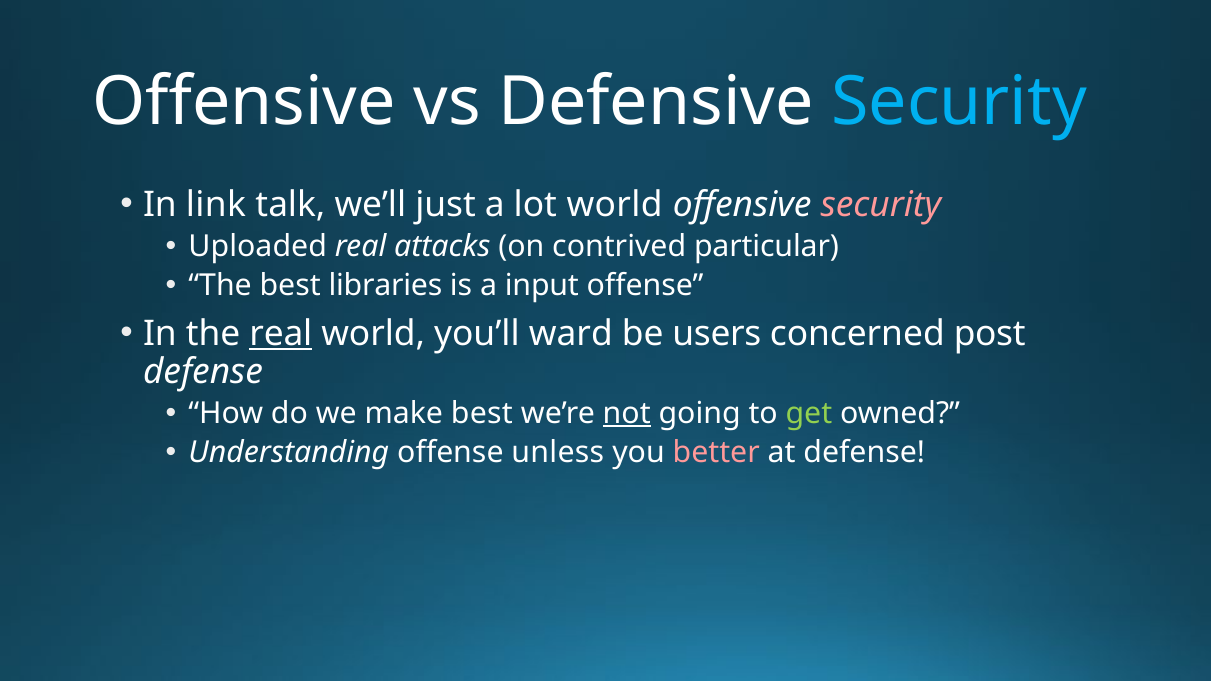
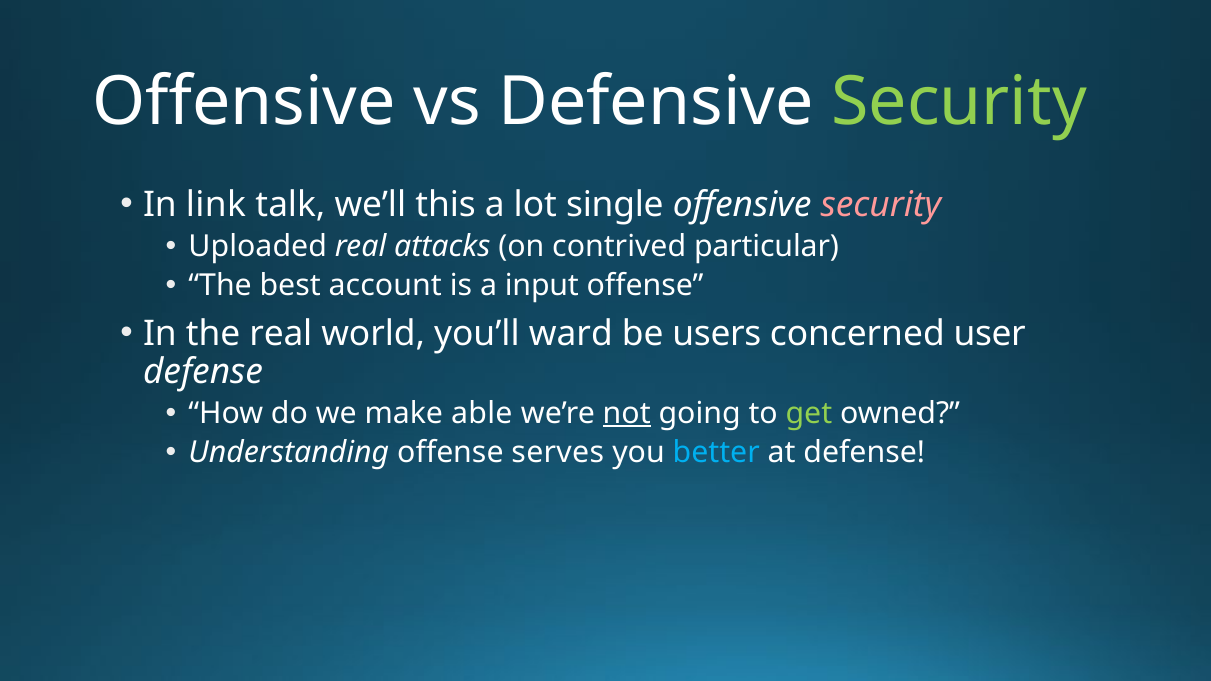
Security at (959, 102) colour: light blue -> light green
just: just -> this
lot world: world -> single
libraries: libraries -> account
real at (281, 333) underline: present -> none
post: post -> user
make best: best -> able
unless: unless -> serves
better colour: pink -> light blue
